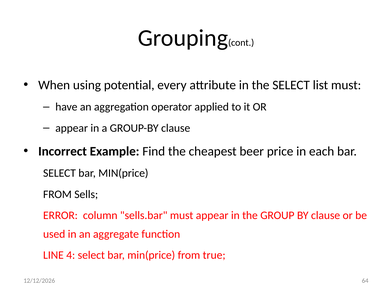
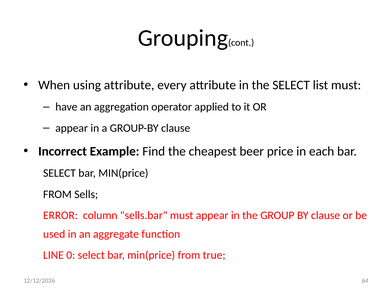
using potential: potential -> attribute
4: 4 -> 0
